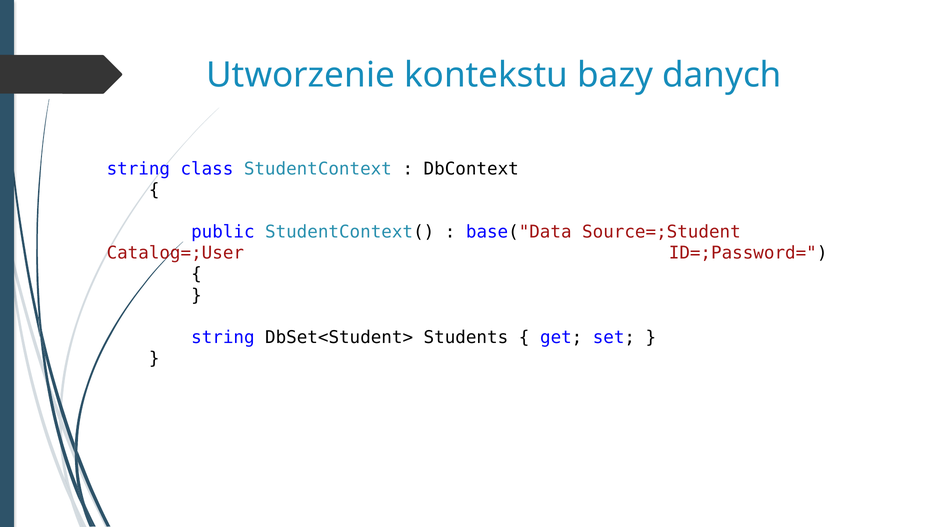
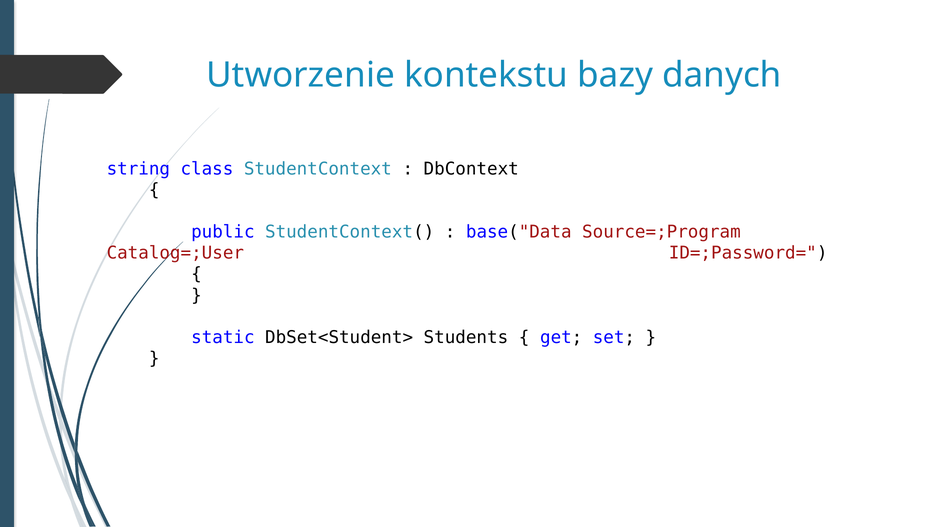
Source=;Student: Source=;Student -> Source=;Program
string at (223, 337): string -> static
